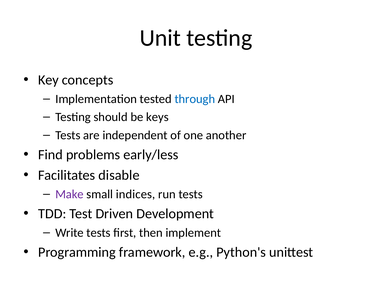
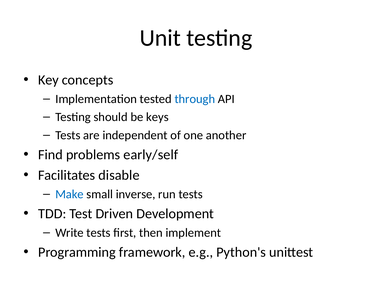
early/less: early/less -> early/self
Make colour: purple -> blue
indices: indices -> inverse
